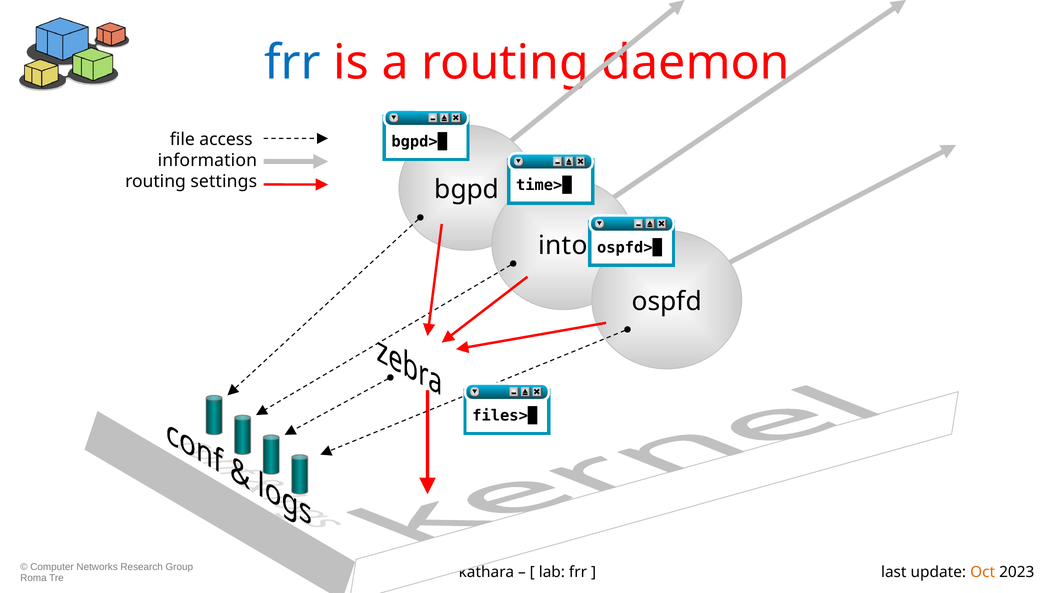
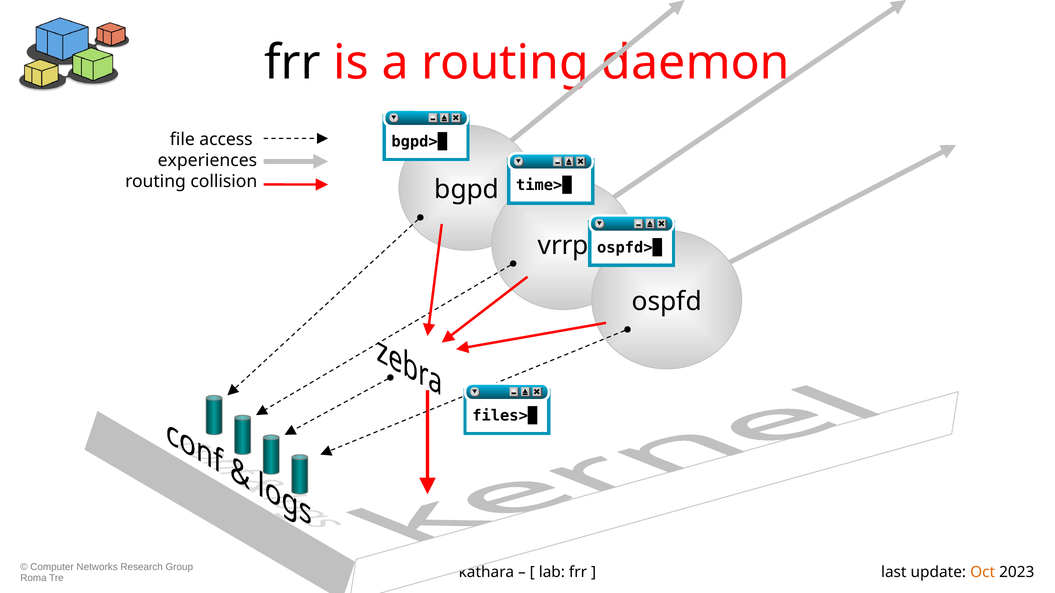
frr at (293, 63) colour: blue -> black
information: information -> experiences
settings: settings -> collision
into: into -> vrrp
